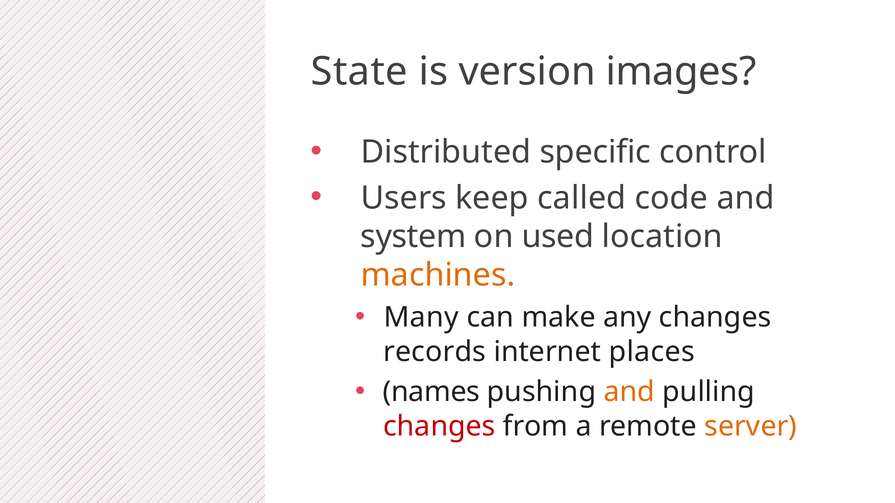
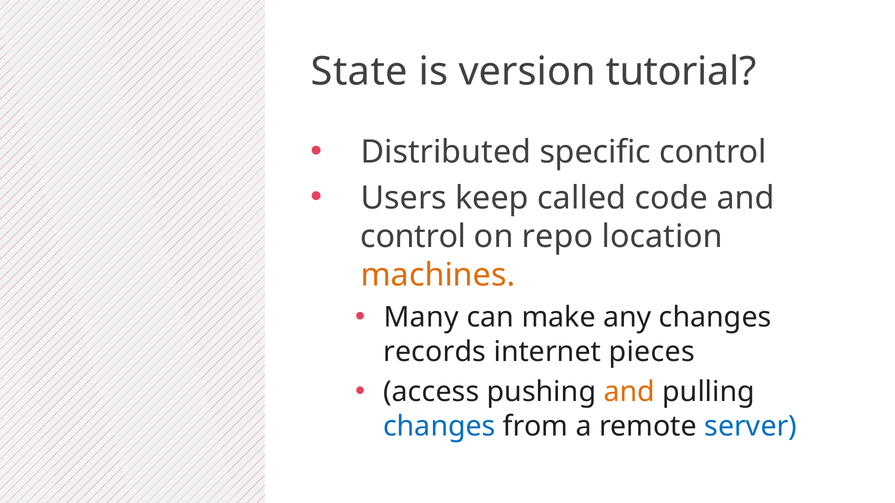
images: images -> tutorial
system at (413, 237): system -> control
used: used -> repo
places: places -> pieces
names: names -> access
changes at (439, 427) colour: red -> blue
server colour: orange -> blue
